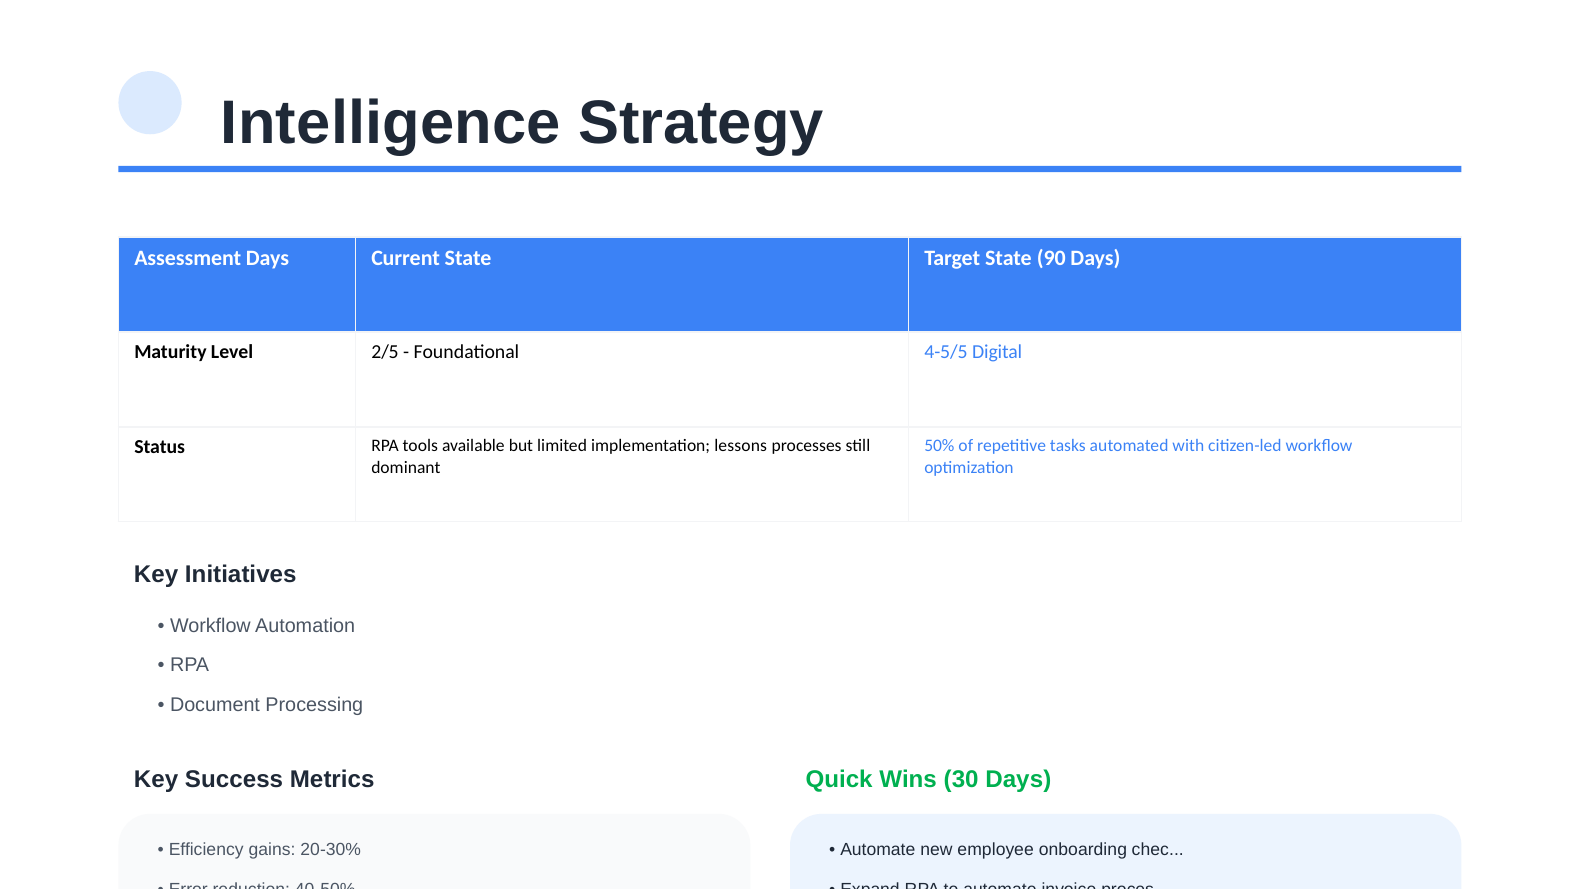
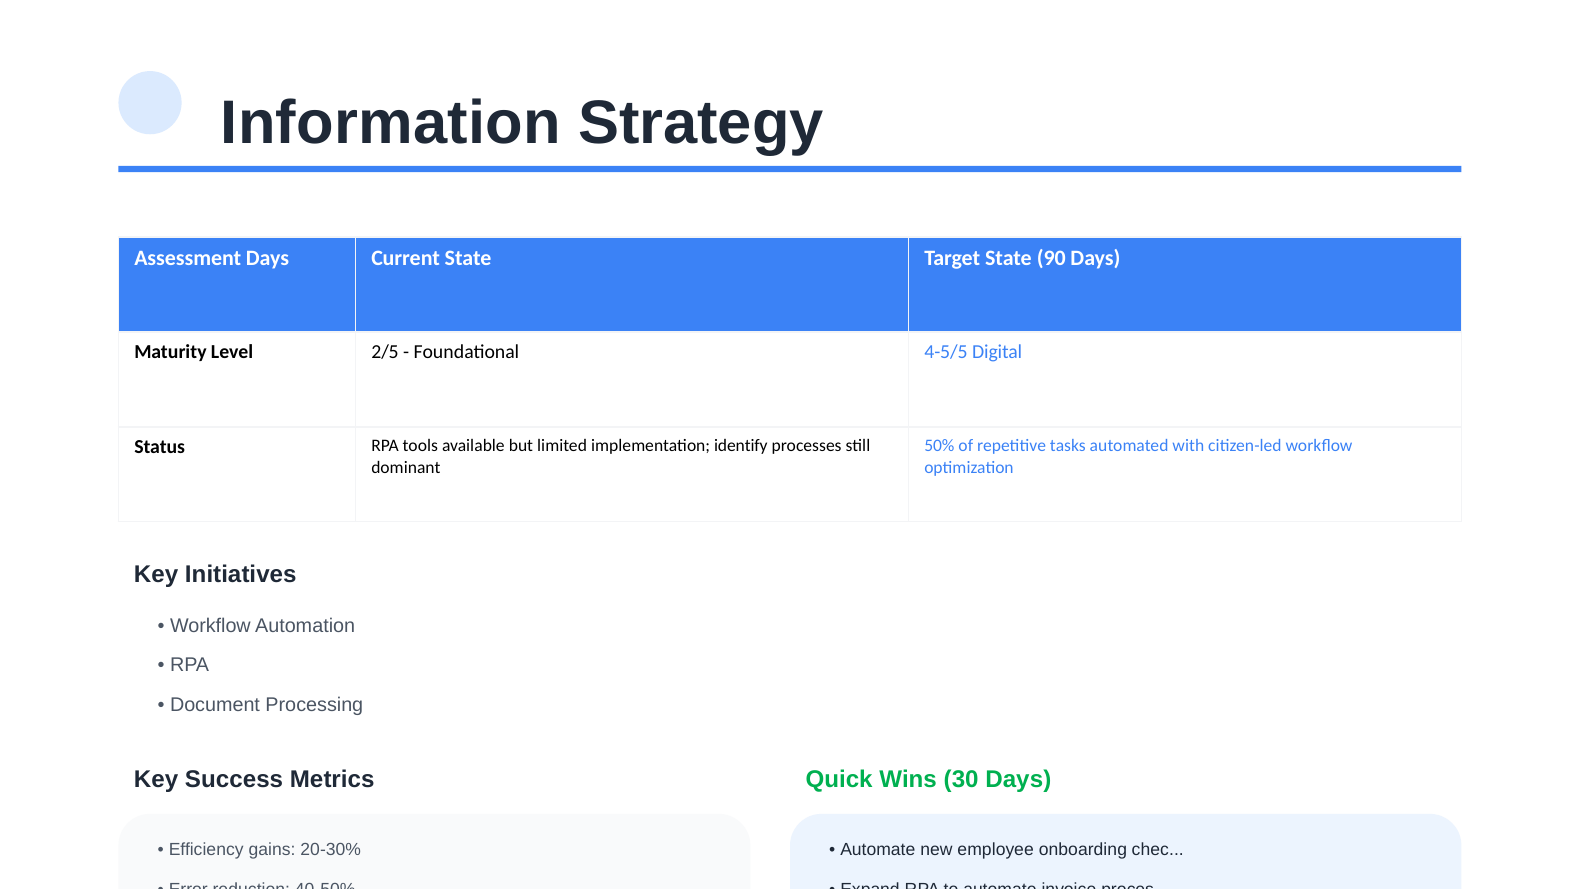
Intelligence: Intelligence -> Information
lessons: lessons -> identify
